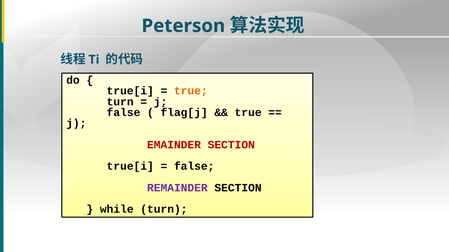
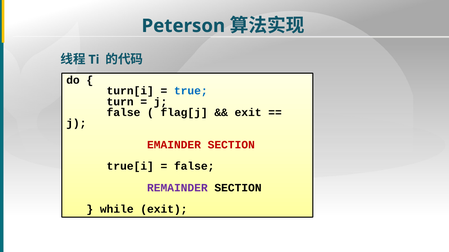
true[i at (130, 91): true[i -> turn[i
true at (191, 91) colour: orange -> blue
true at (248, 113): true -> exit
while turn: turn -> exit
